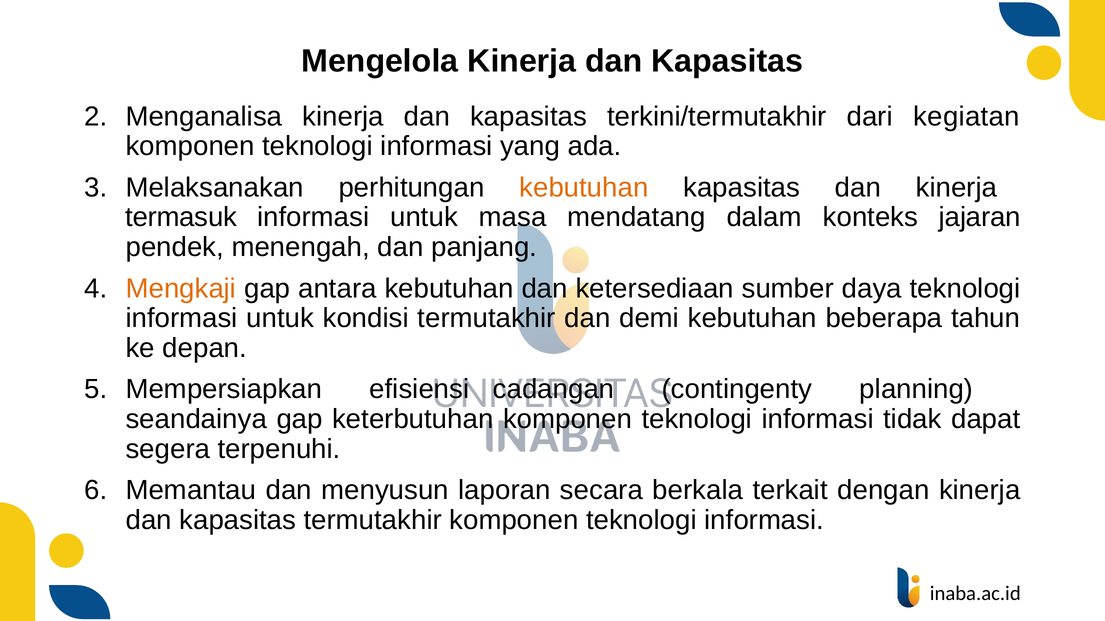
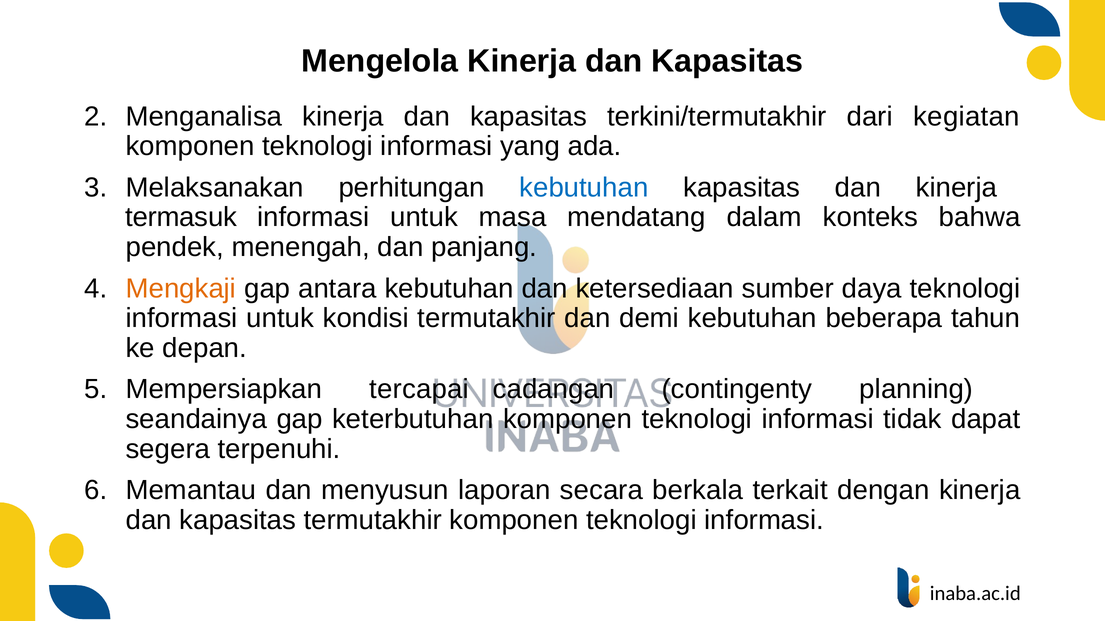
kebutuhan at (584, 188) colour: orange -> blue
jajaran: jajaran -> bahwa
efisiensi: efisiensi -> tercapai
